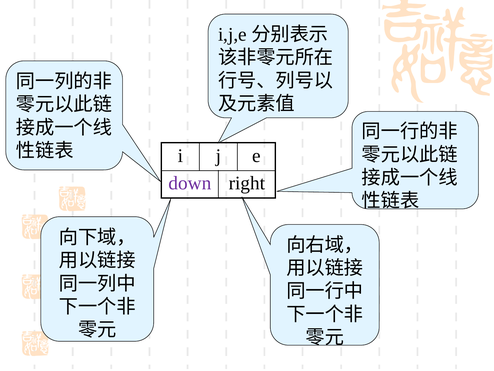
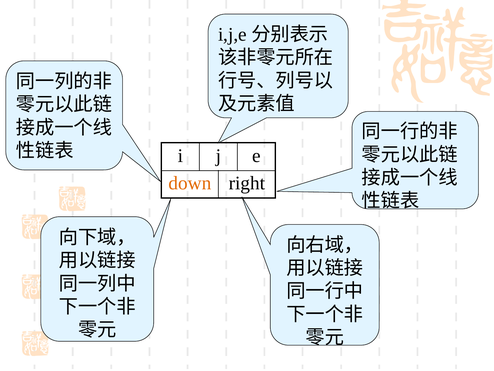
down colour: purple -> orange
